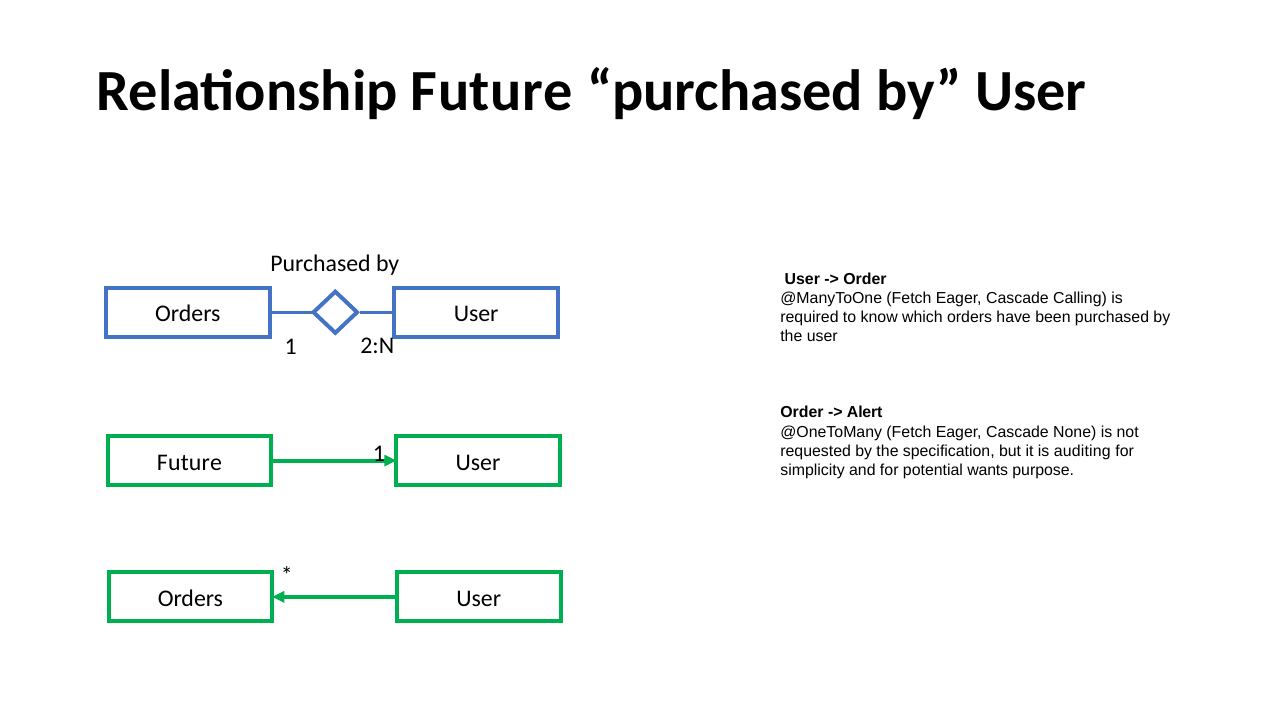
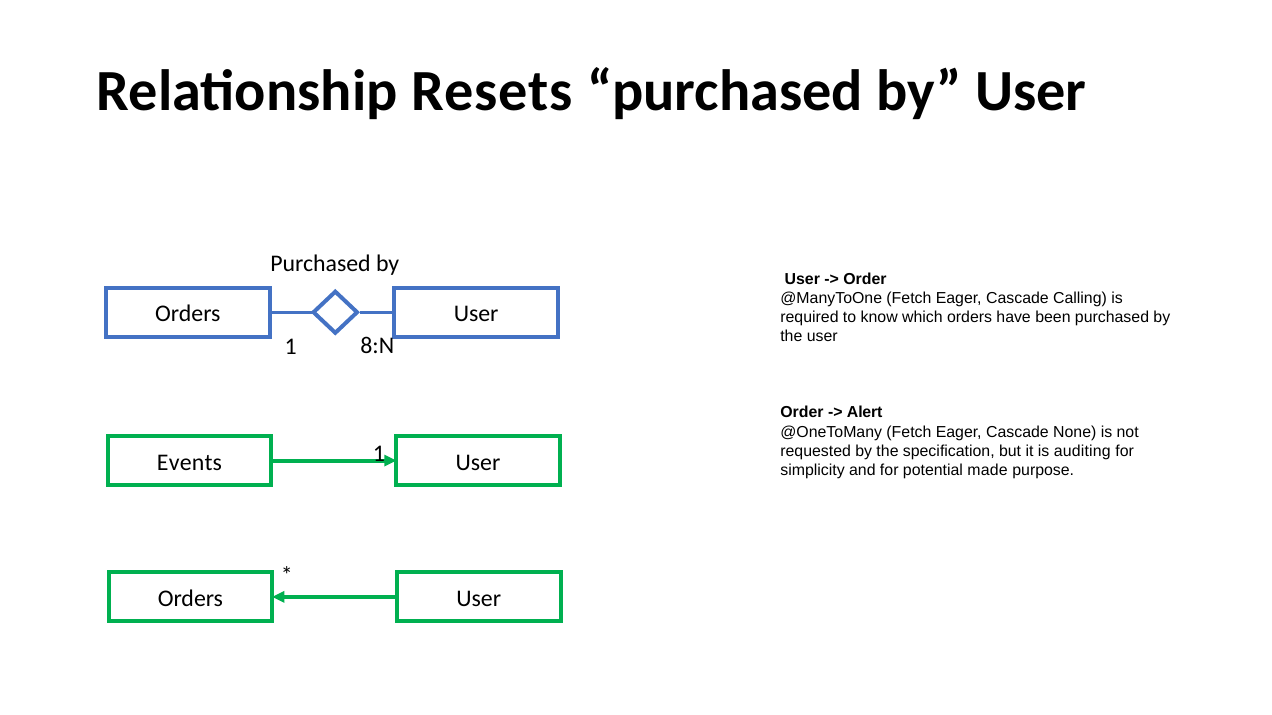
Relationship Future: Future -> Resets
2:N: 2:N -> 8:N
Future at (189, 463): Future -> Events
wants: wants -> made
